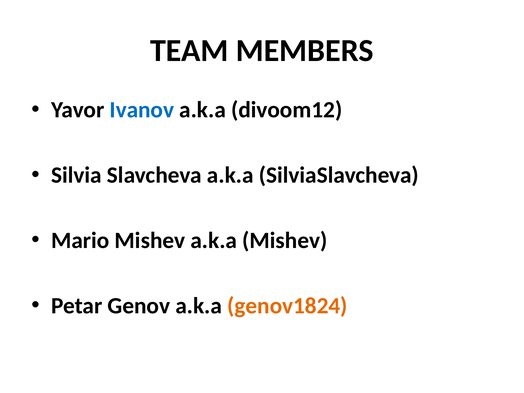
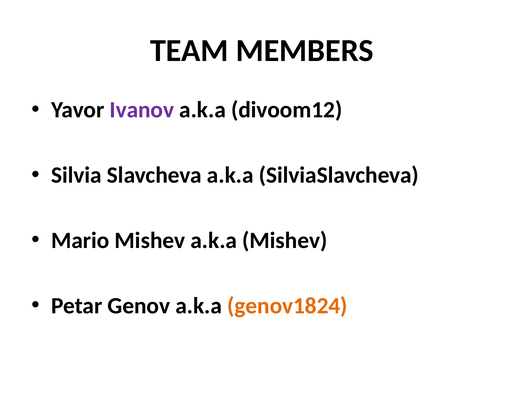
Ivanov colour: blue -> purple
